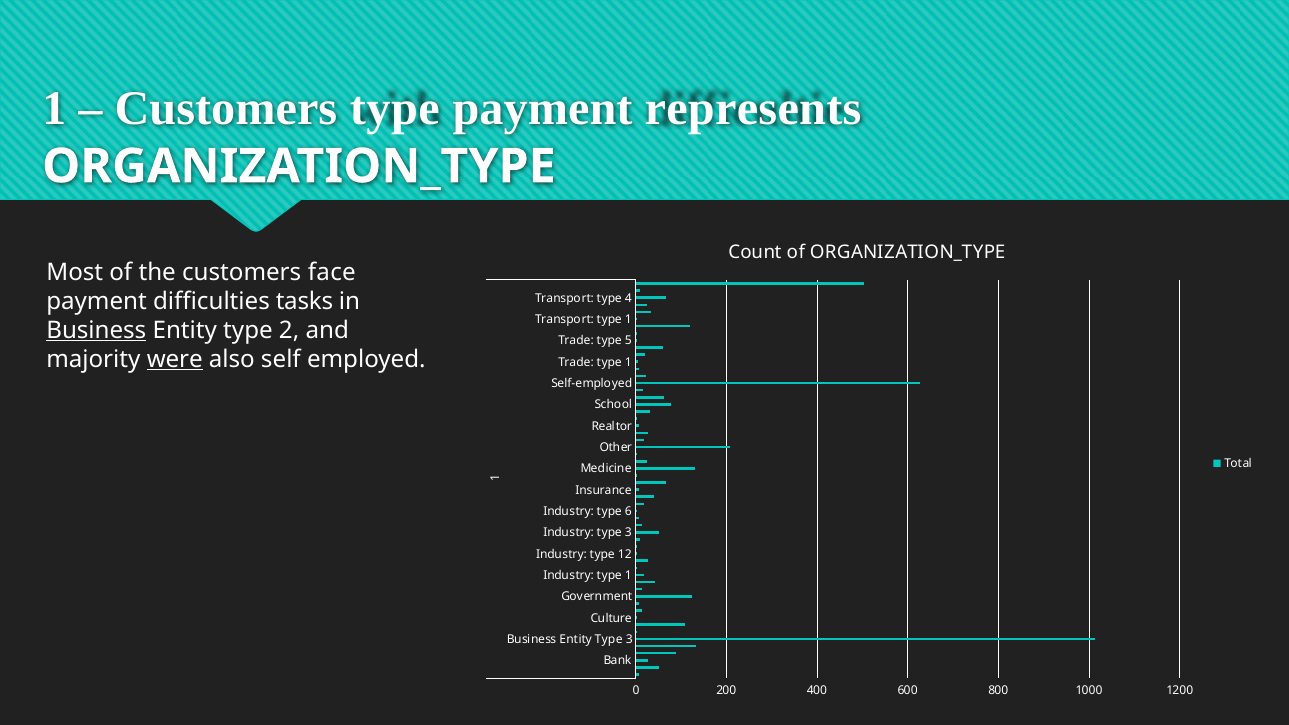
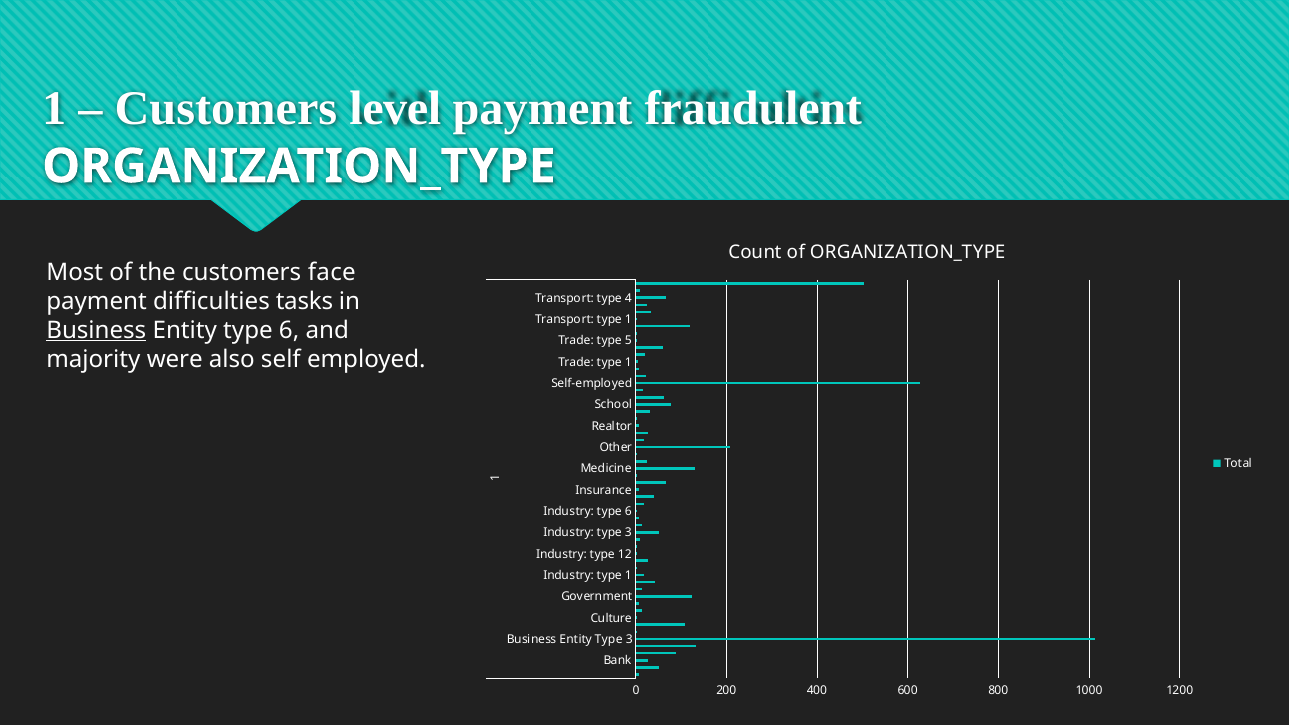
Customers type: type -> level
represents: represents -> fraudulent
Entity type 2: 2 -> 6
were underline: present -> none
